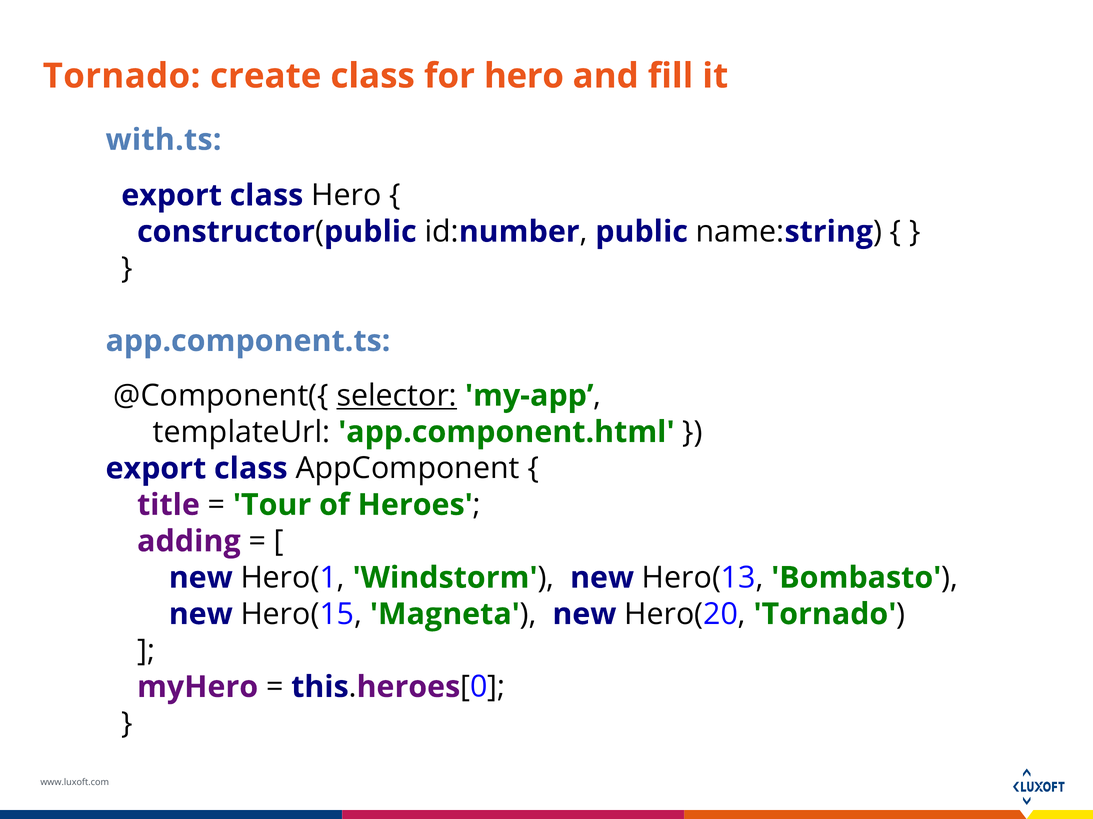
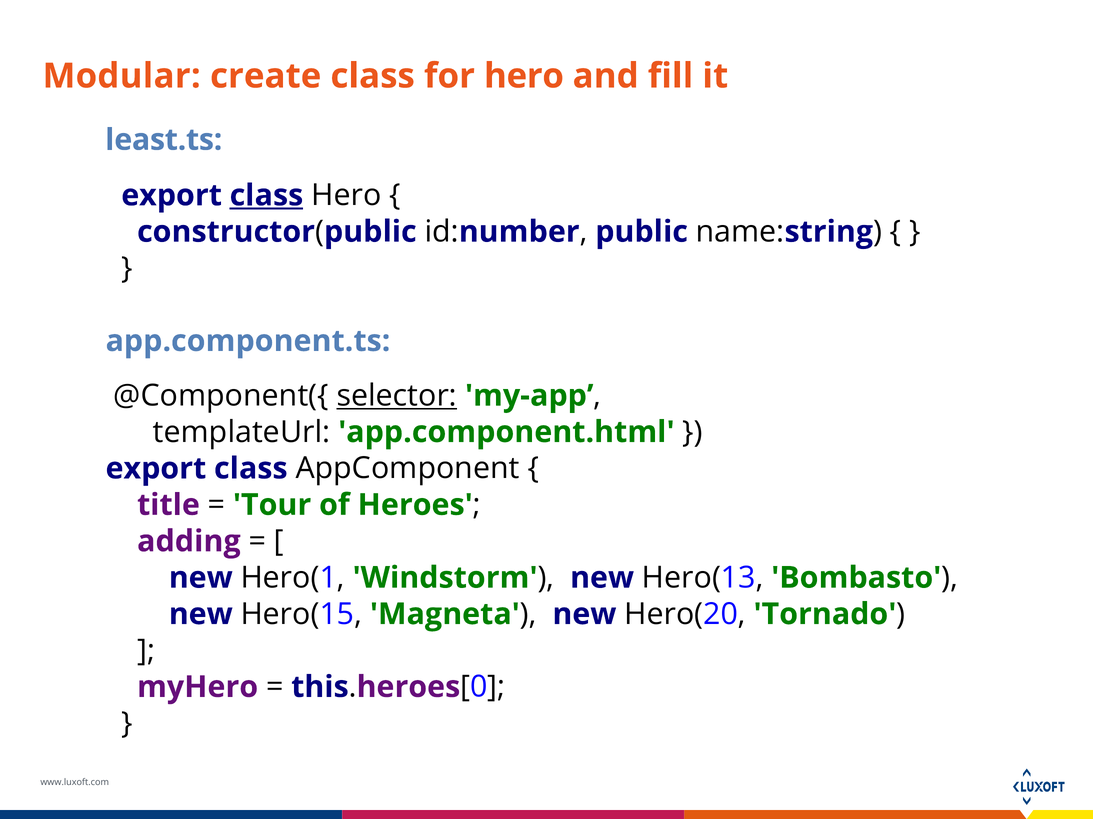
Tornado at (122, 76): Tornado -> Modular
with.ts: with.ts -> least.ts
class at (266, 195) underline: none -> present
